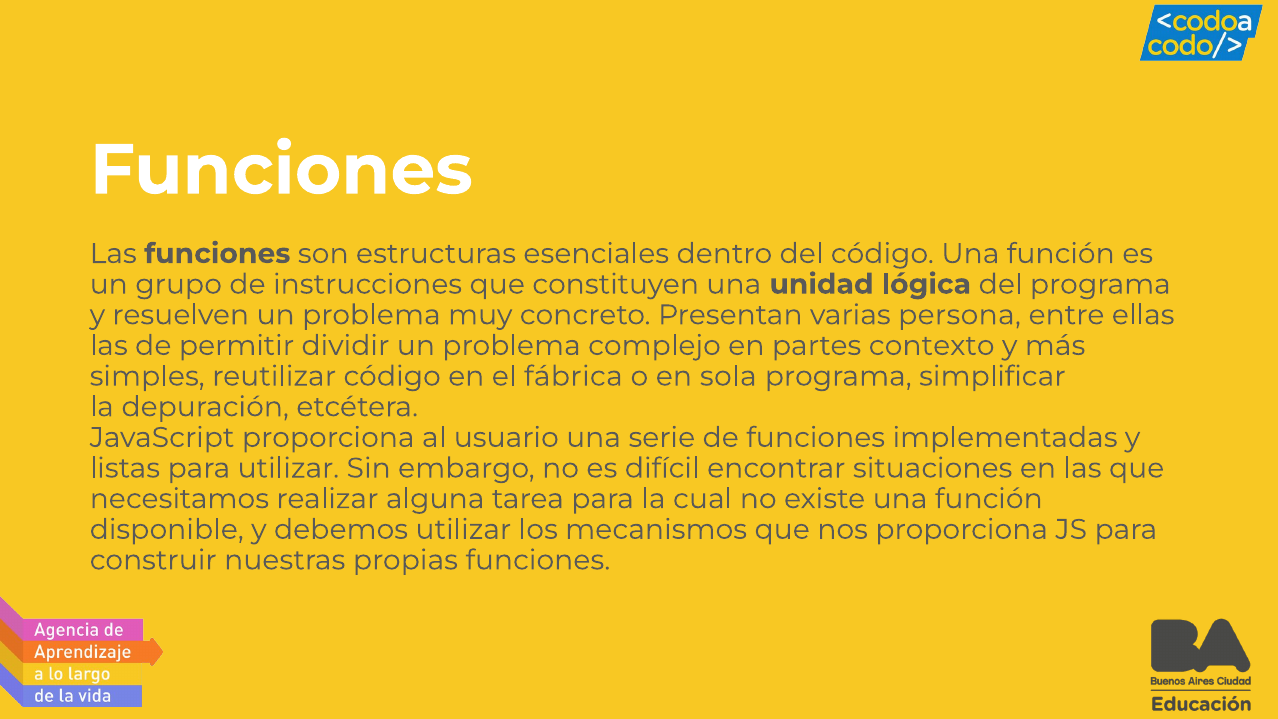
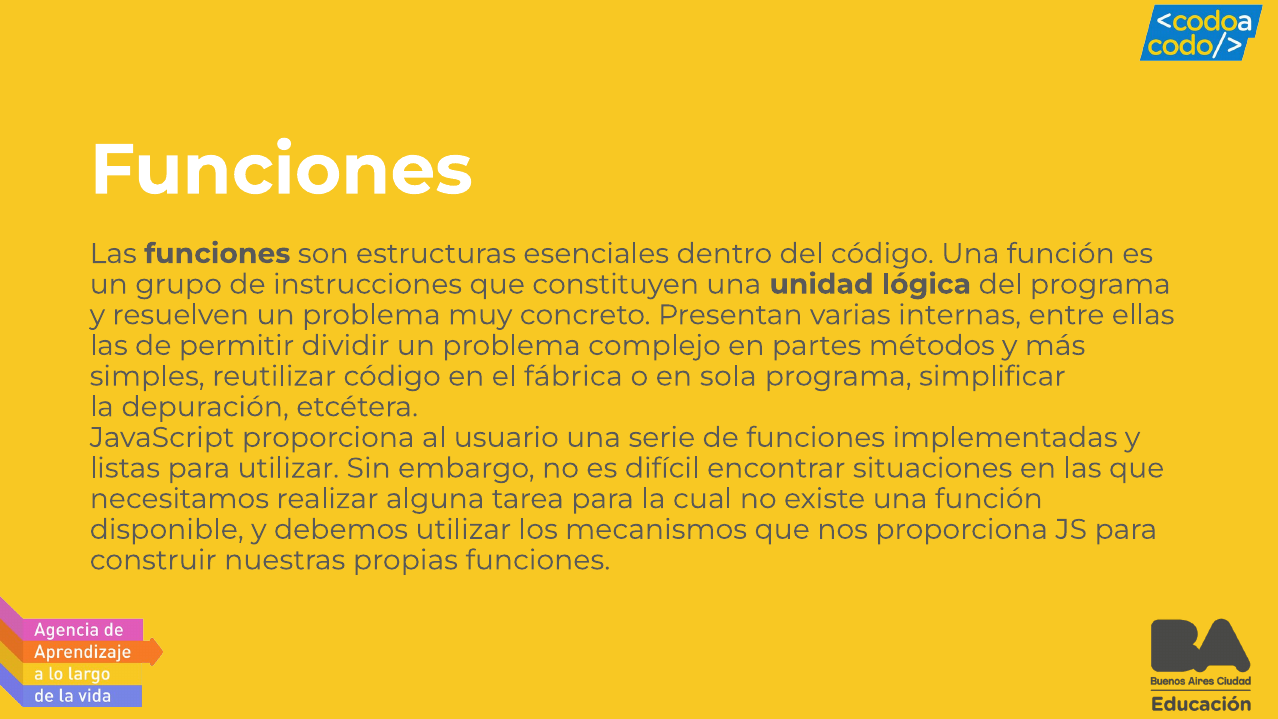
persona: persona -> internas
contexto: contexto -> métodos
